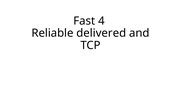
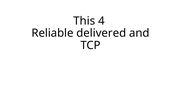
Fast: Fast -> This
